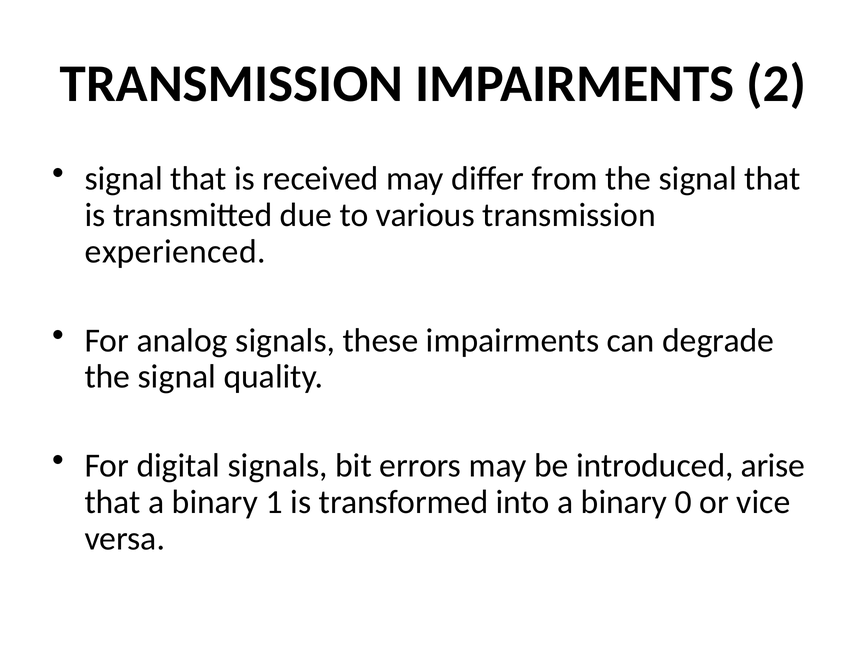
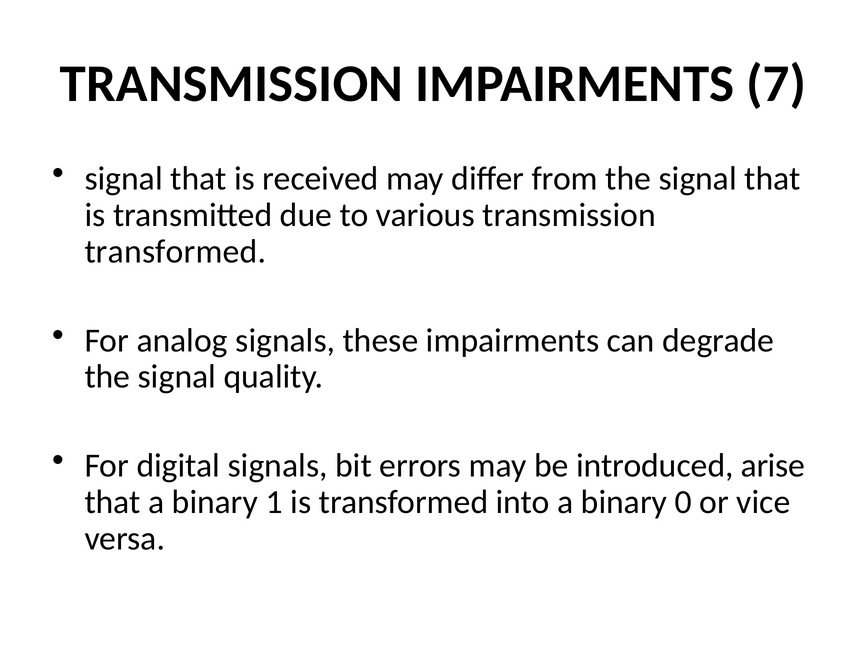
2: 2 -> 7
experienced at (175, 251): experienced -> transformed
